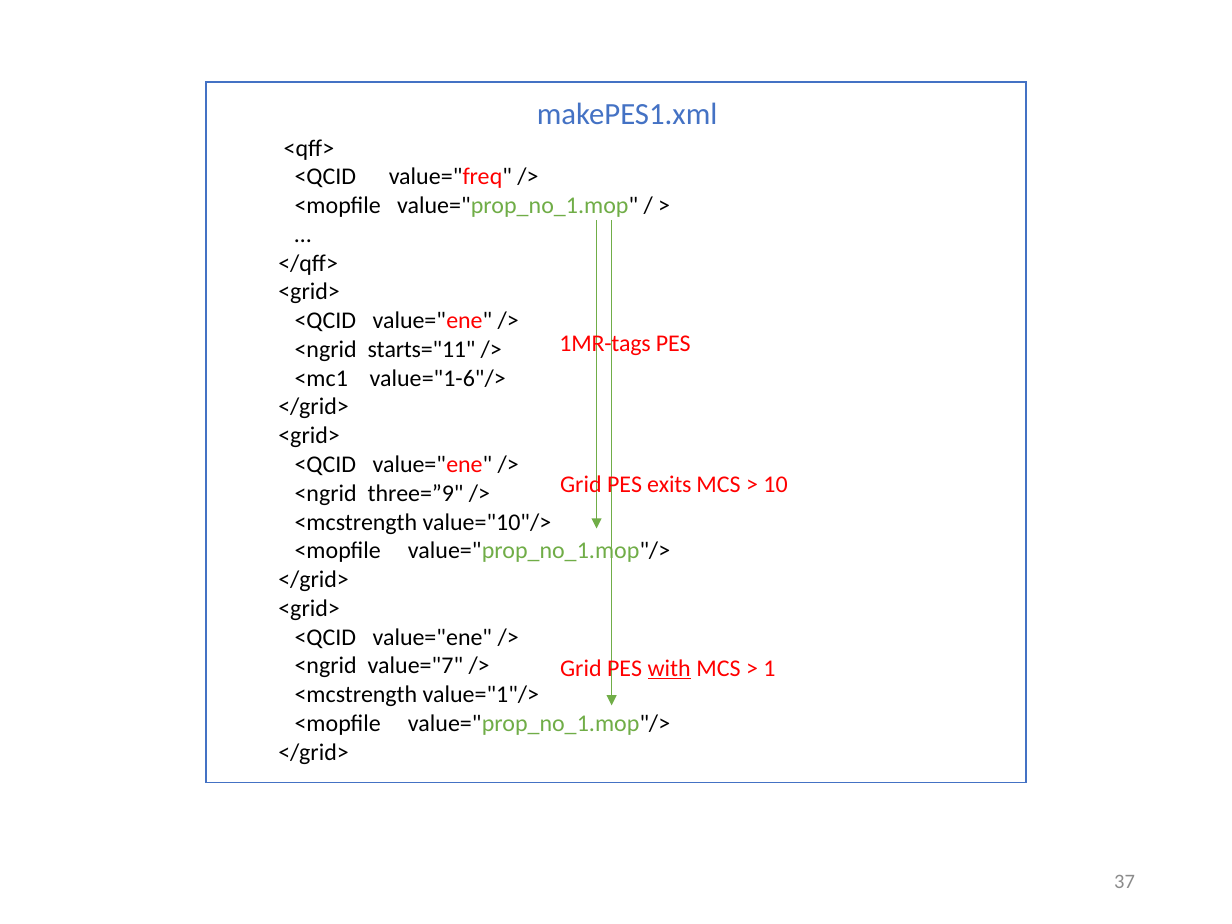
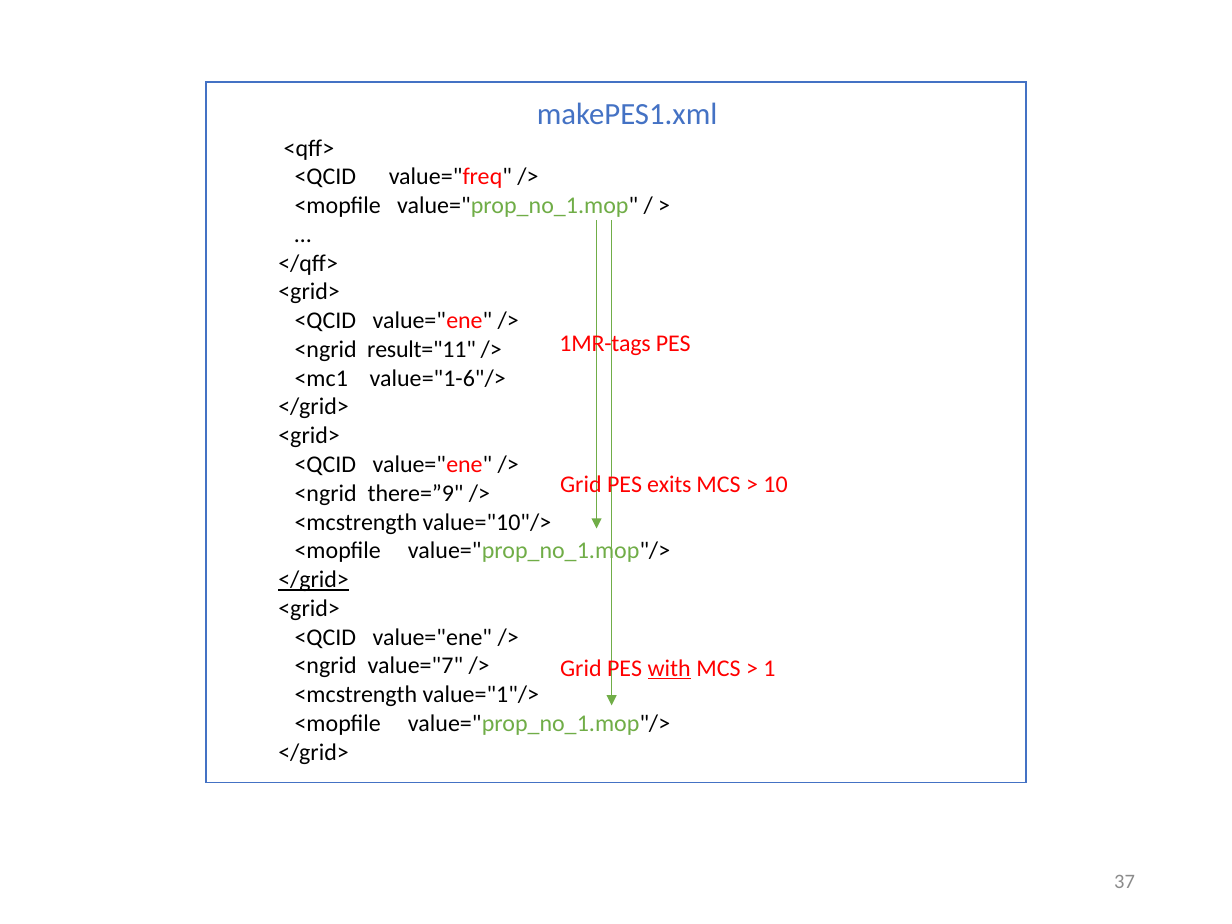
starts="11: starts="11 -> result="11
three=”9: three=”9 -> there=”9
</grid> at (314, 580) underline: none -> present
